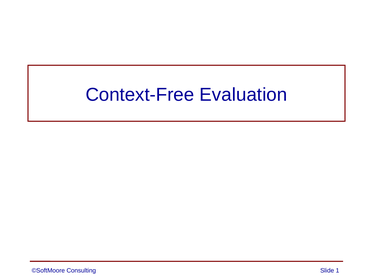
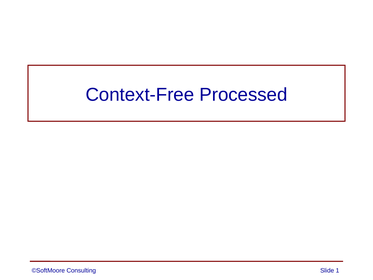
Evaluation: Evaluation -> Processed
